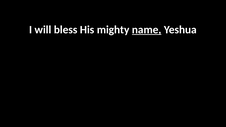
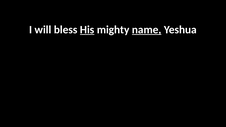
His underline: none -> present
